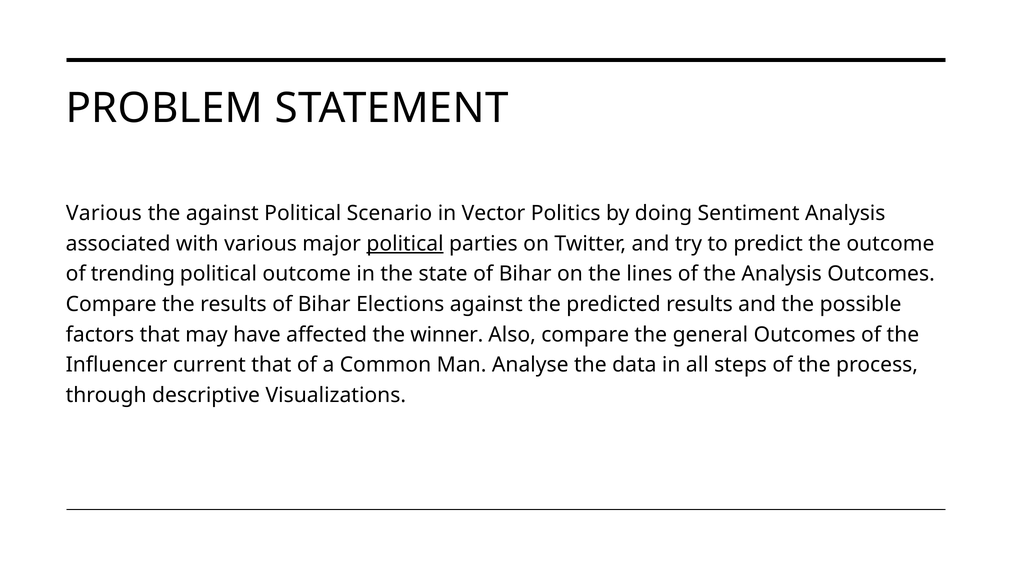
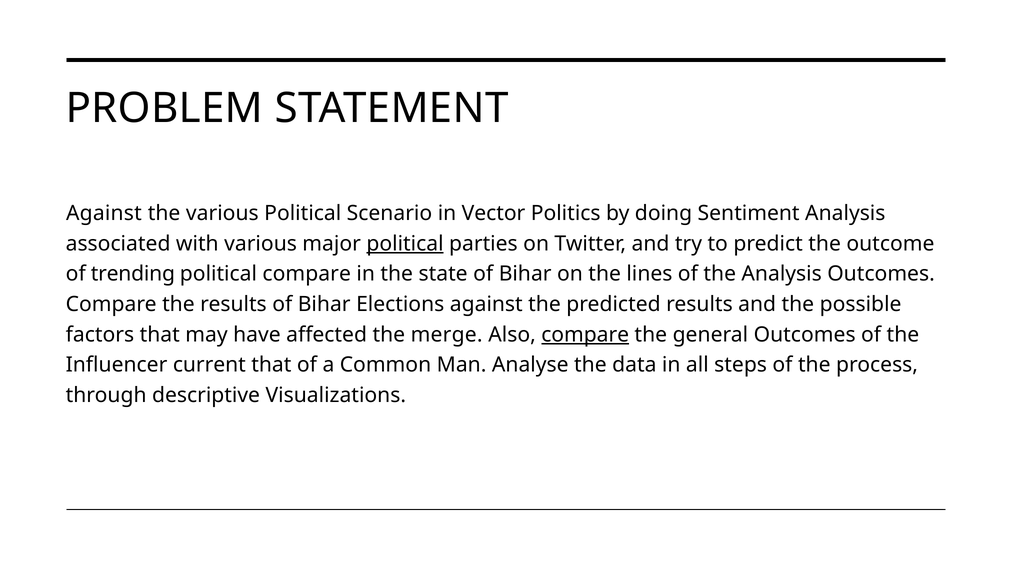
Various at (104, 213): Various -> Against
the against: against -> various
political outcome: outcome -> compare
winner: winner -> merge
compare at (585, 335) underline: none -> present
